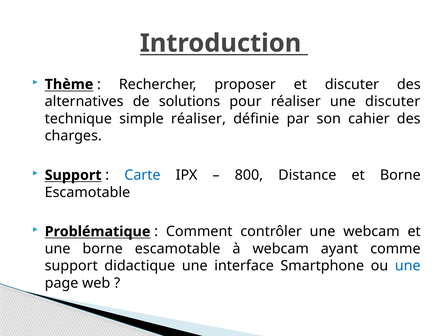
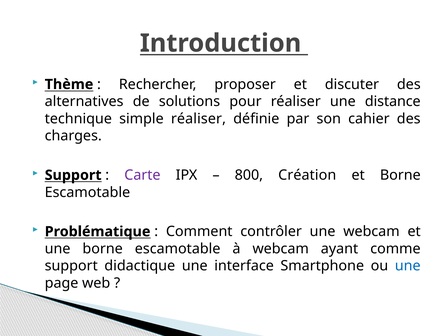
une discuter: discuter -> distance
Carte colour: blue -> purple
Distance: Distance -> Création
